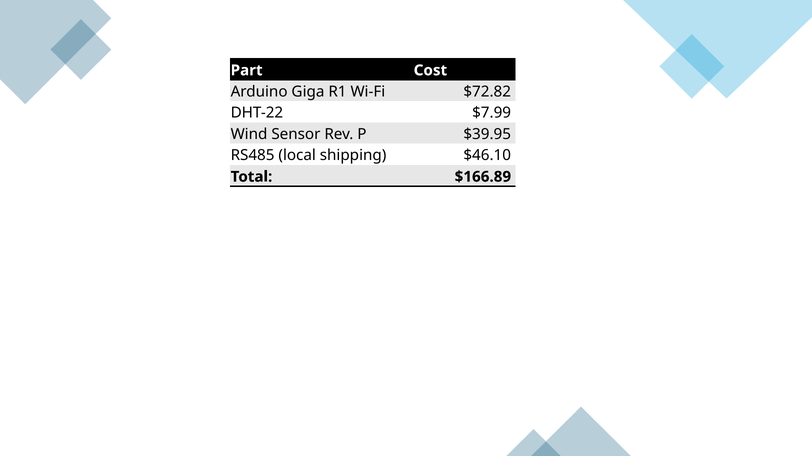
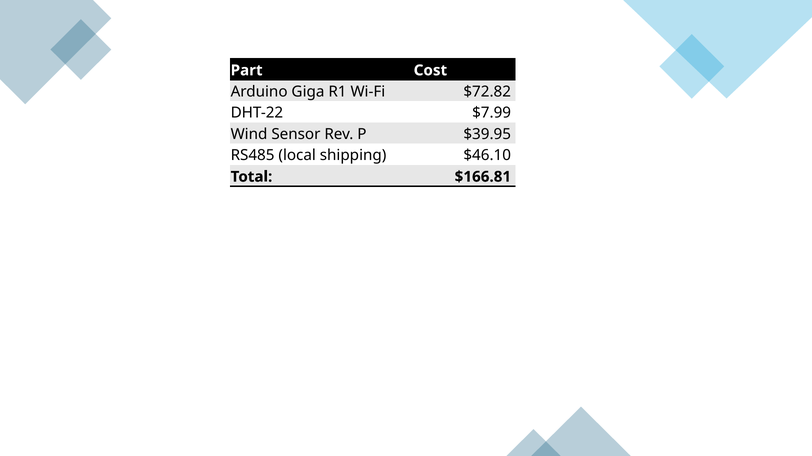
$166.89: $166.89 -> $166.81
